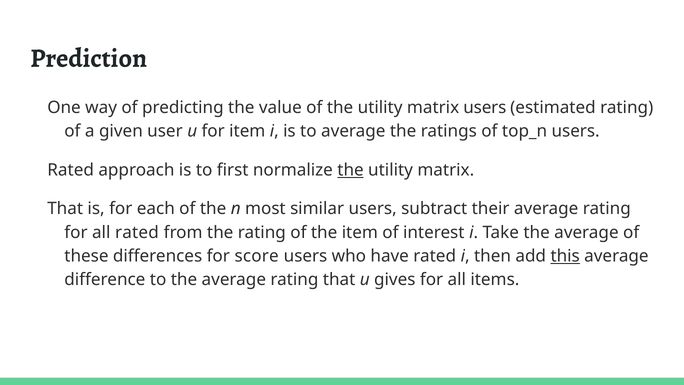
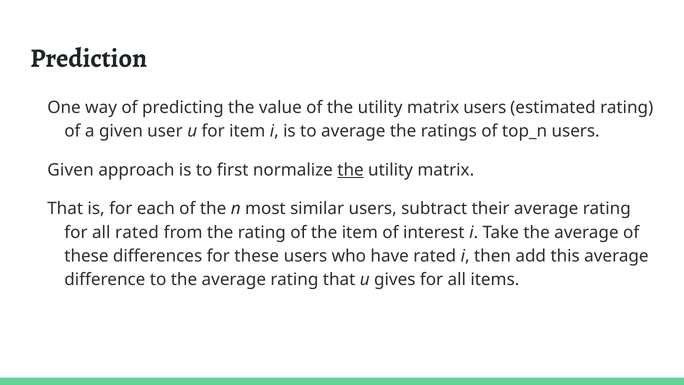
Rated at (71, 170): Rated -> Given
for score: score -> these
this underline: present -> none
